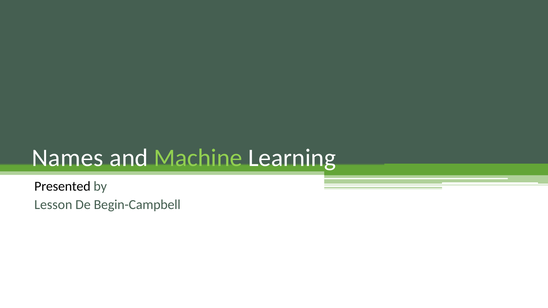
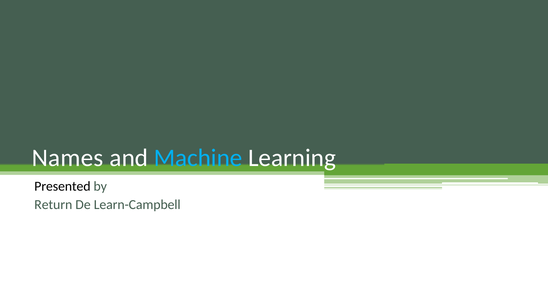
Machine colour: light green -> light blue
Lesson: Lesson -> Return
Begin-Campbell: Begin-Campbell -> Learn-Campbell
